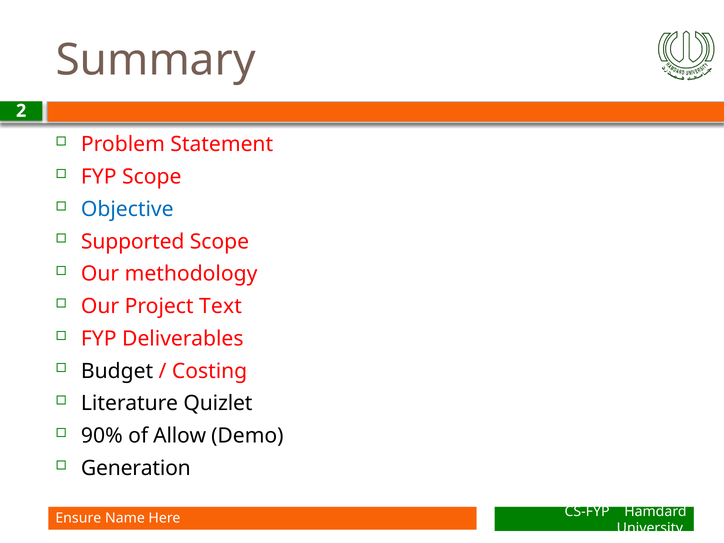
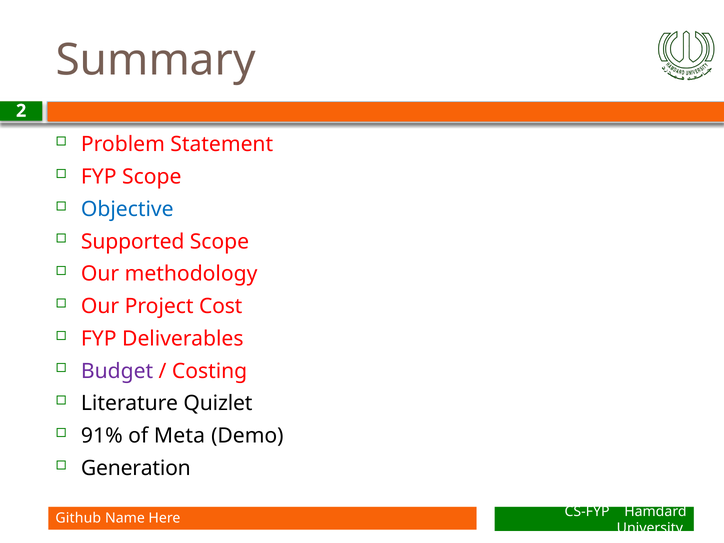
Text: Text -> Cost
Budget colour: black -> purple
90%: 90% -> 91%
Allow: Allow -> Meta
Ensure: Ensure -> Github
